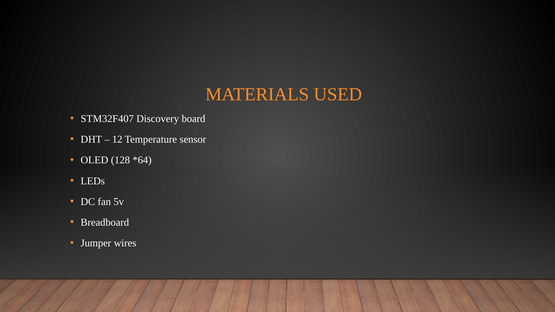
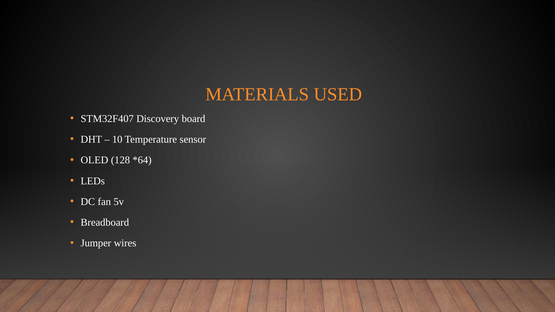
12: 12 -> 10
